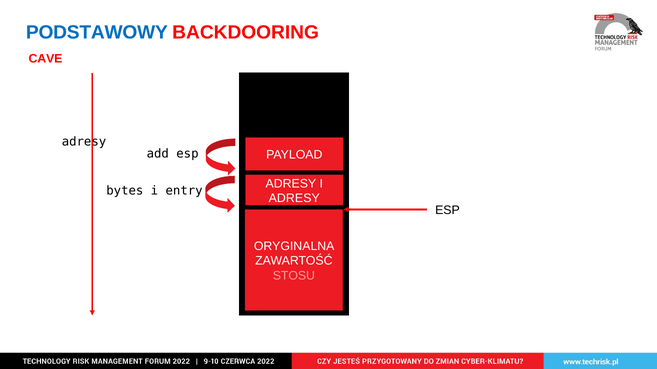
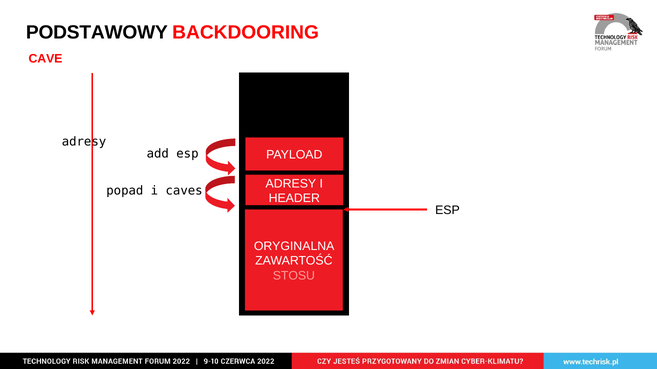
PODSTAWOWY colour: blue -> black
bytes: bytes -> popad
entry: entry -> caves
ADRESY at (294, 199): ADRESY -> HEADER
